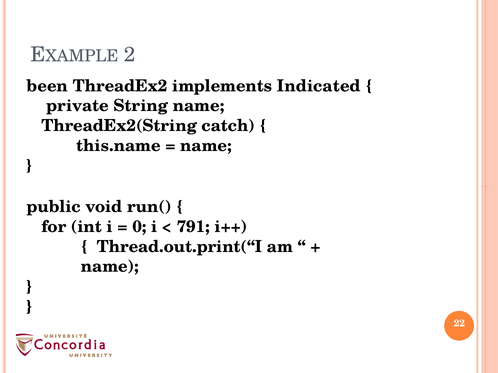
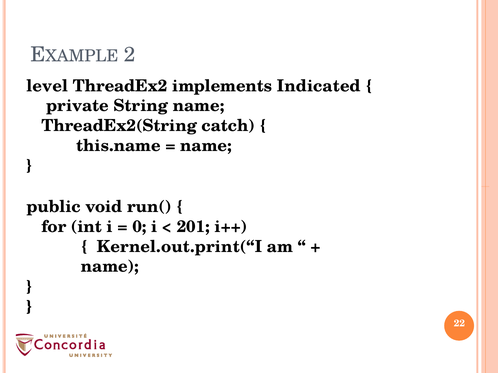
been: been -> level
791: 791 -> 201
Thread.out.print(“I: Thread.out.print(“I -> Kernel.out.print(“I
